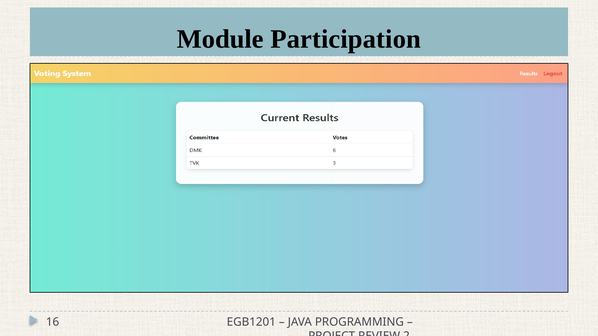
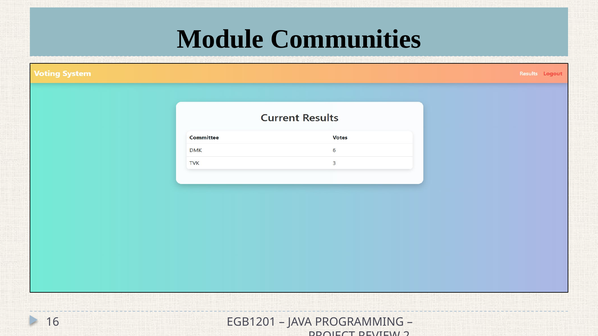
Participation: Participation -> Communities
